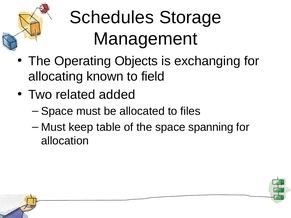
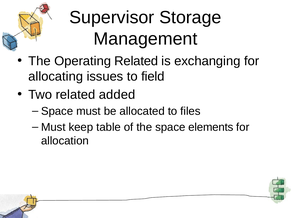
Schedules: Schedules -> Supervisor
Operating Objects: Objects -> Related
known: known -> issues
spanning: spanning -> elements
